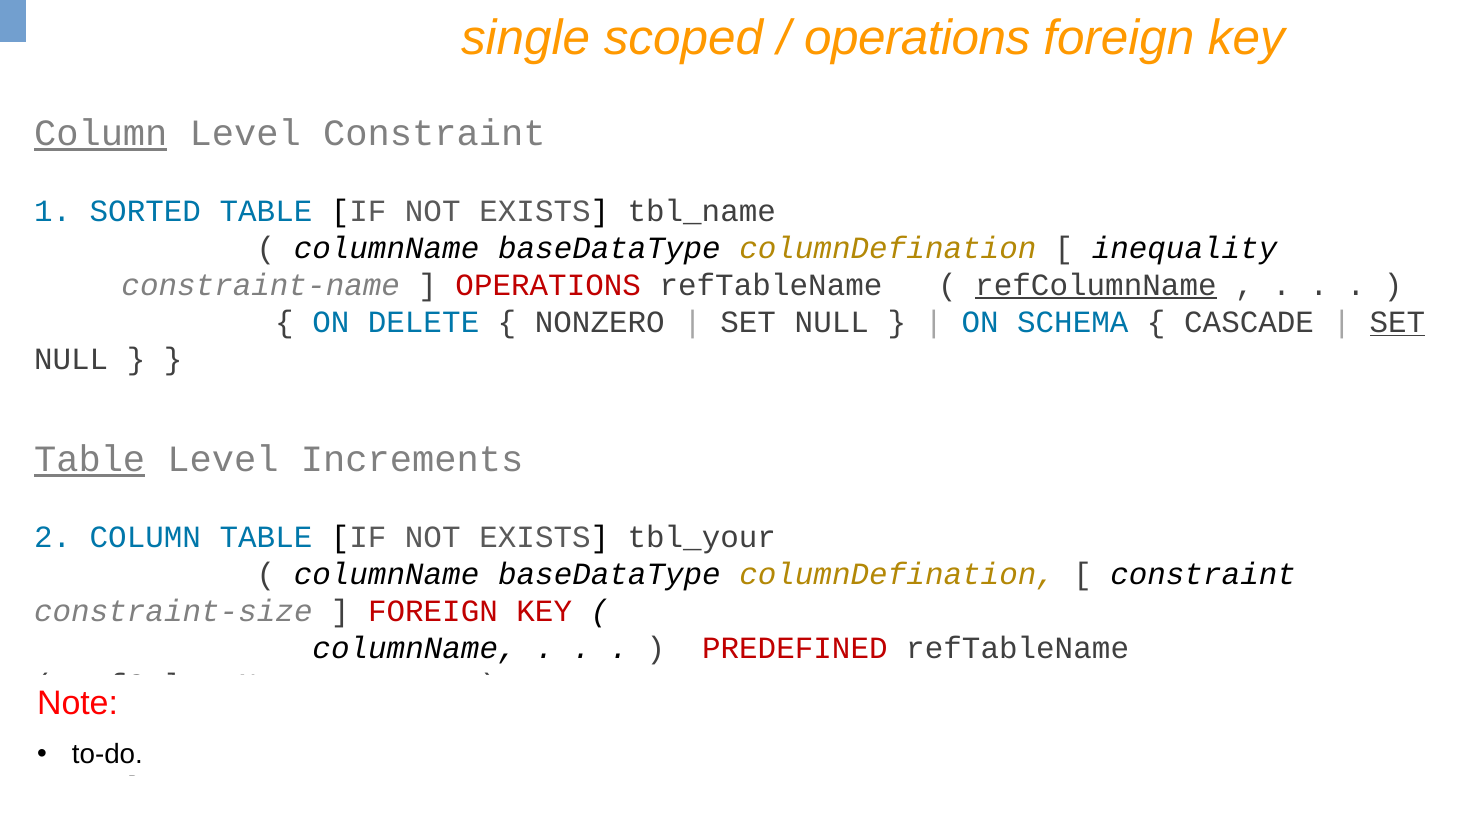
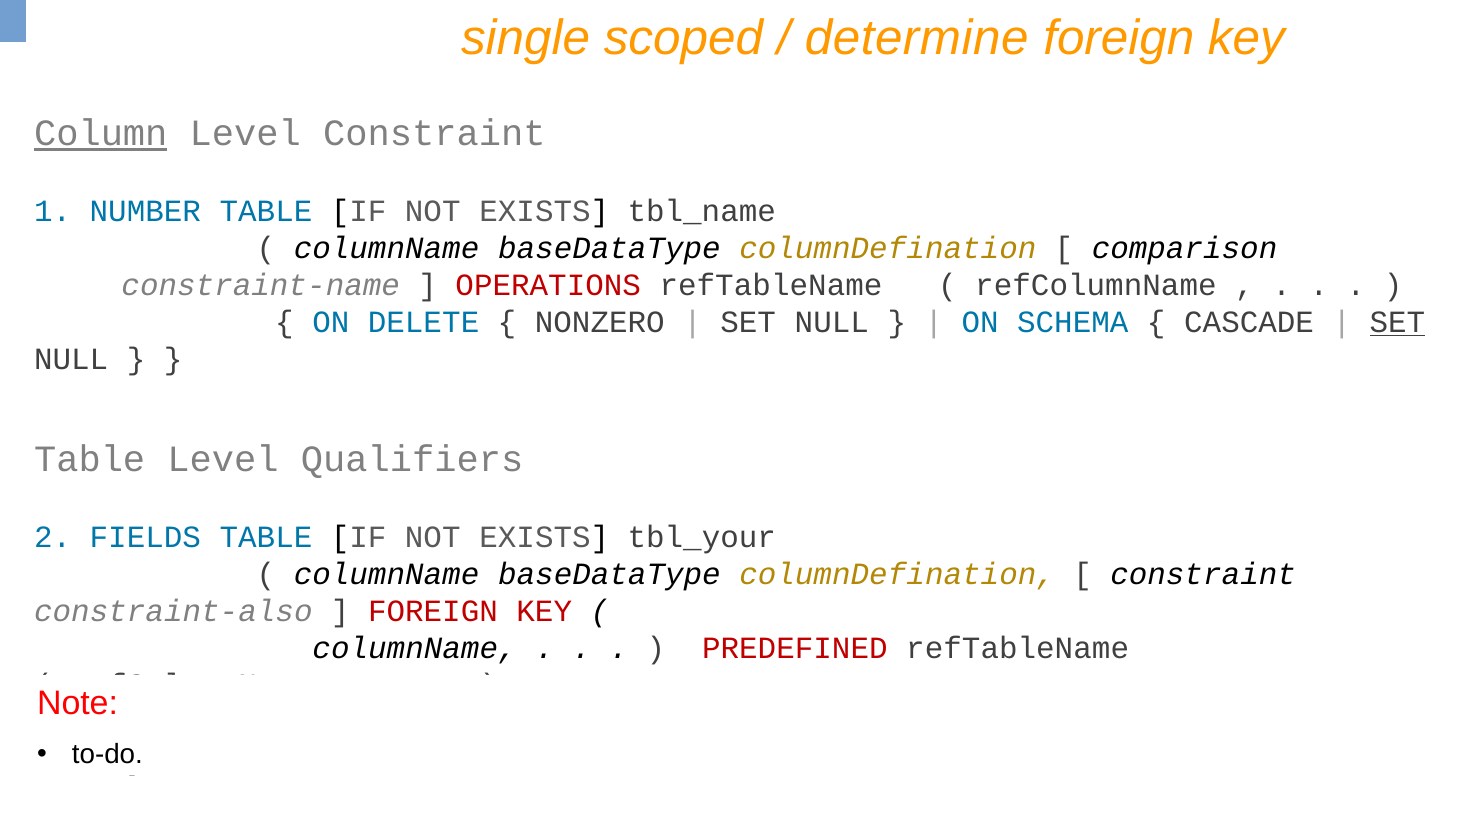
operations at (917, 39): operations -> determine
SORTED: SORTED -> NUMBER
inequality: inequality -> comparison
refColumnName at (1096, 285) underline: present -> none
Table at (90, 459) underline: present -> none
Increments: Increments -> Qualifiers
COLUMN at (145, 537): COLUMN -> FIELDS
constraint-size: constraint-size -> constraint-also
